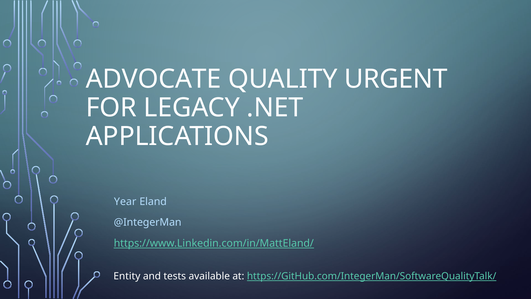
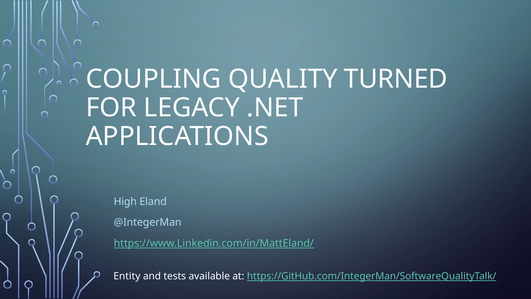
ADVOCATE: ADVOCATE -> COUPLING
URGENT: URGENT -> TURNED
Year: Year -> High
